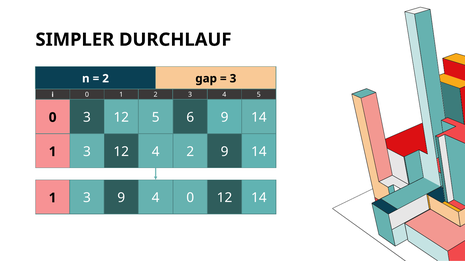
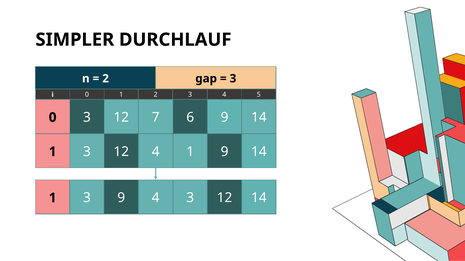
12 5: 5 -> 7
12 4 2: 2 -> 1
4 0: 0 -> 3
